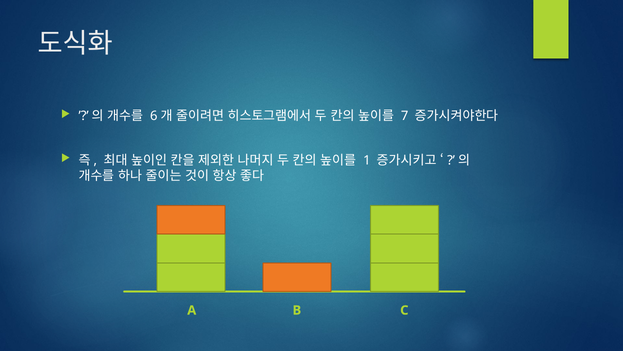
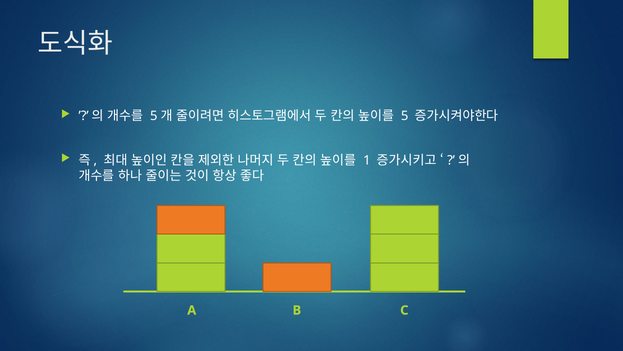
6 at (154, 116): 6 -> 5
7 at (405, 116): 7 -> 5
